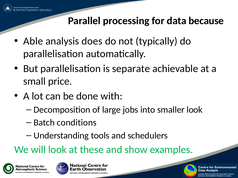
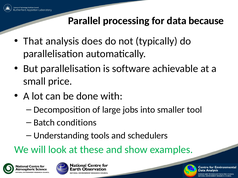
Able: Able -> That
separate: separate -> software
smaller look: look -> tool
